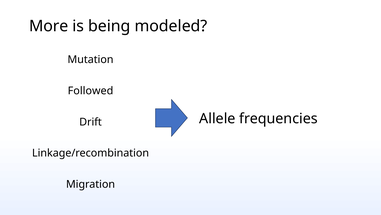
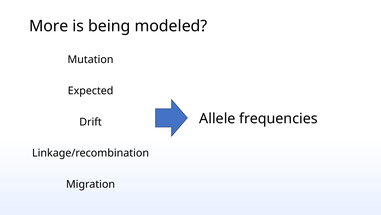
Followed: Followed -> Expected
